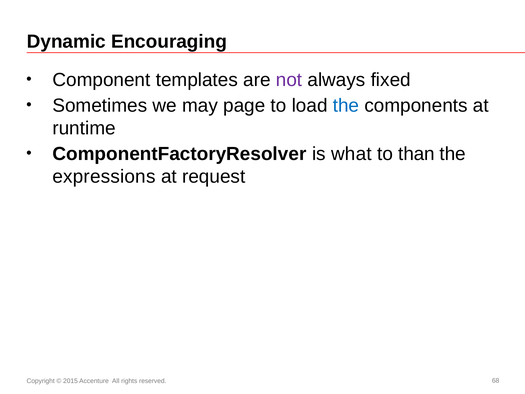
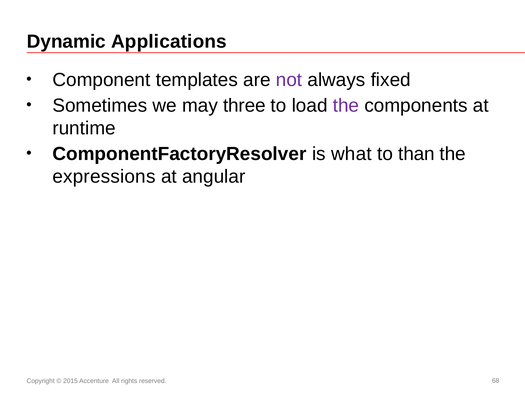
Encouraging: Encouraging -> Applications
page: page -> three
the at (346, 105) colour: blue -> purple
request: request -> angular
